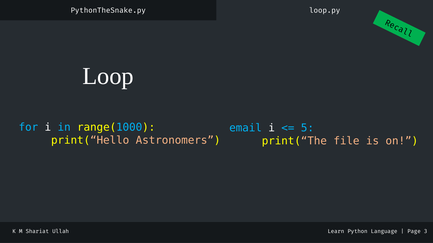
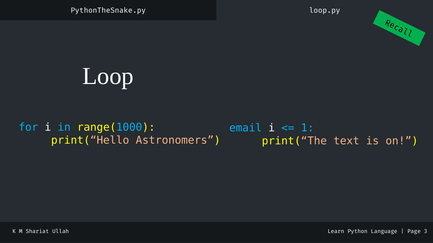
5: 5 -> 1
file: file -> text
